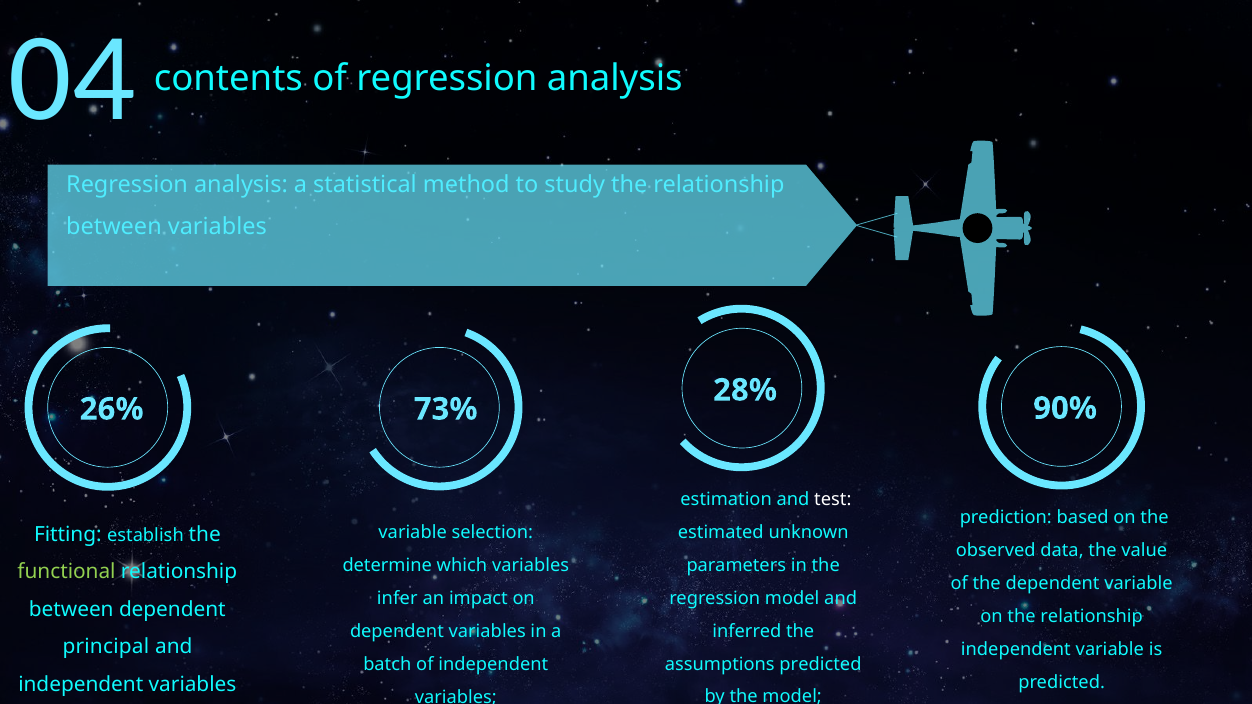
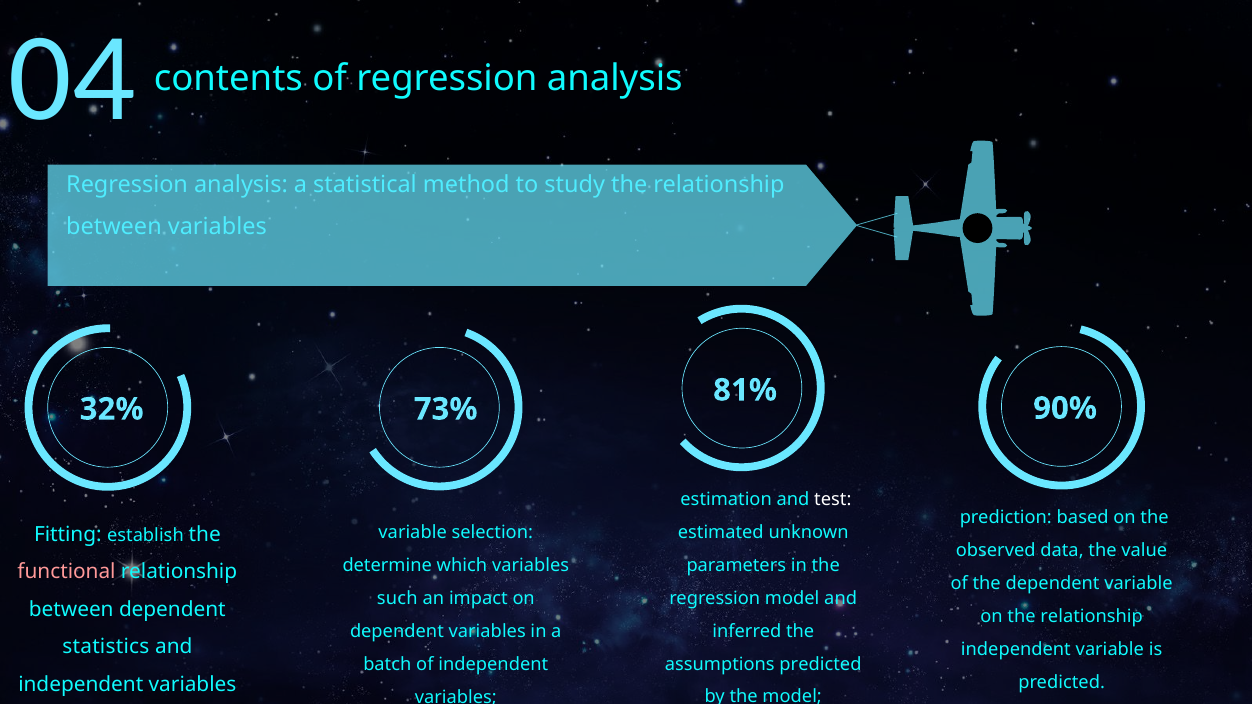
28%: 28% -> 81%
26%: 26% -> 32%
functional colour: light green -> pink
infer: infer -> such
principal: principal -> statistics
